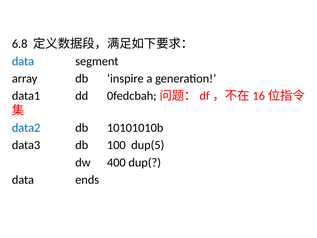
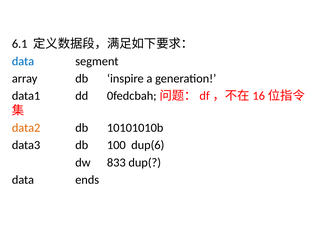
6.8: 6.8 -> 6.1
data2 colour: blue -> orange
dup(5: dup(5 -> dup(6
400: 400 -> 833
